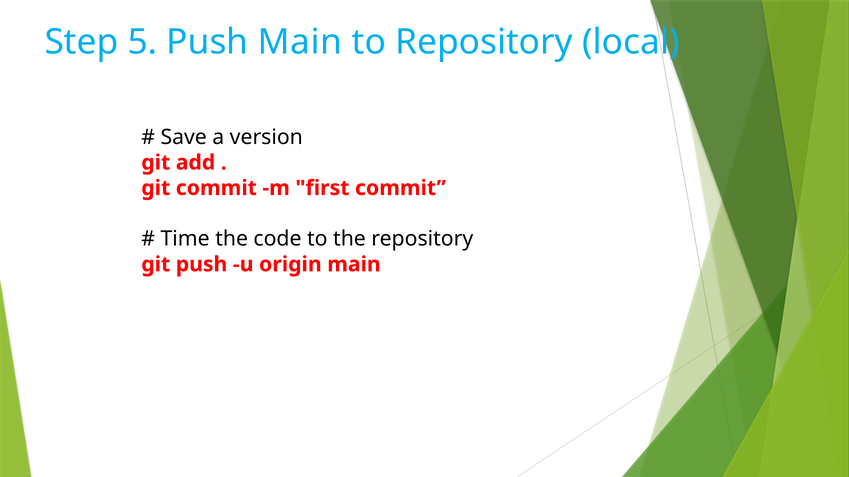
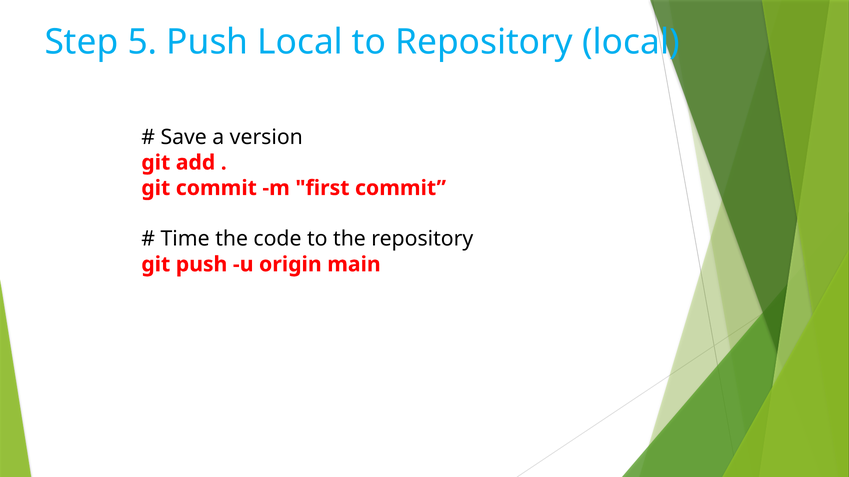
Push Main: Main -> Local
